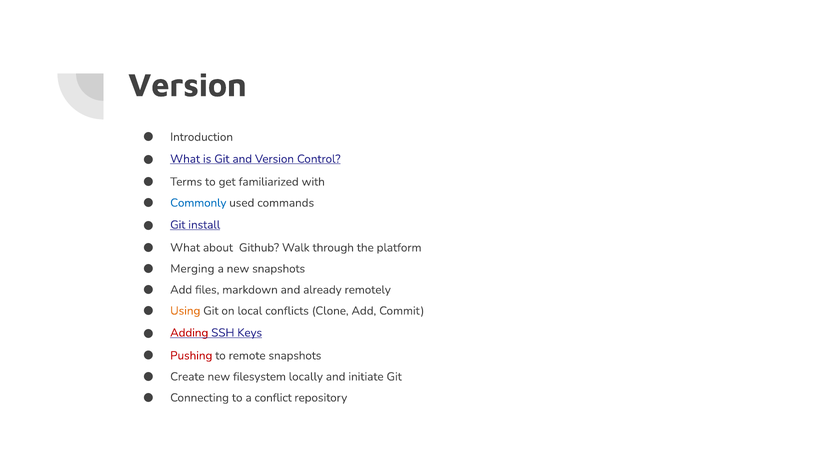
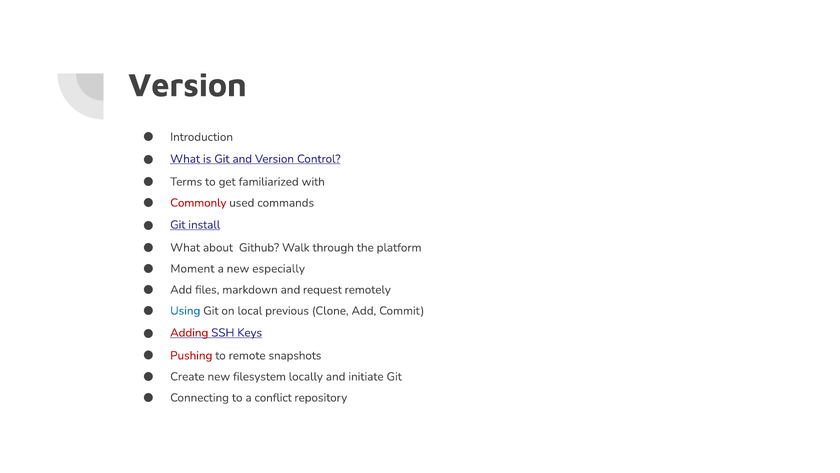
Commonly colour: blue -> red
Merging: Merging -> Moment
new snapshots: snapshots -> especially
already: already -> request
Using colour: orange -> blue
conflicts: conflicts -> previous
